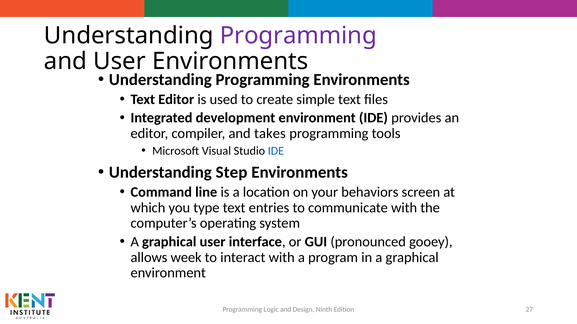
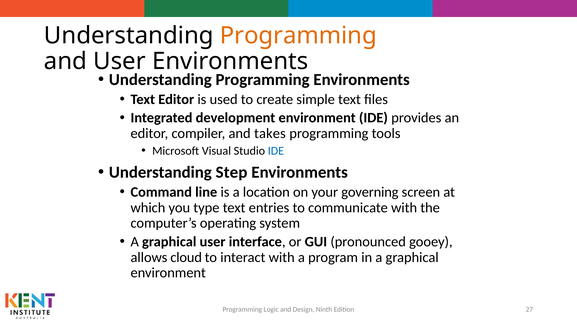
Programming at (298, 35) colour: purple -> orange
behaviors: behaviors -> governing
week: week -> cloud
